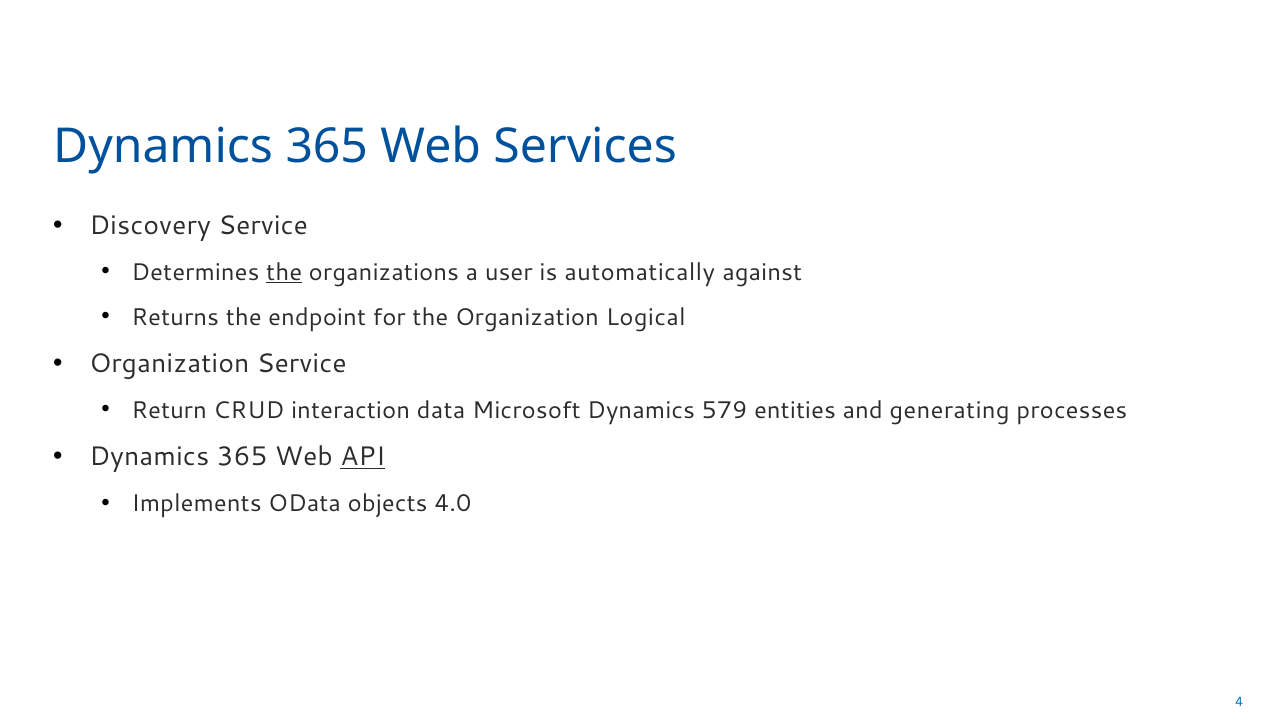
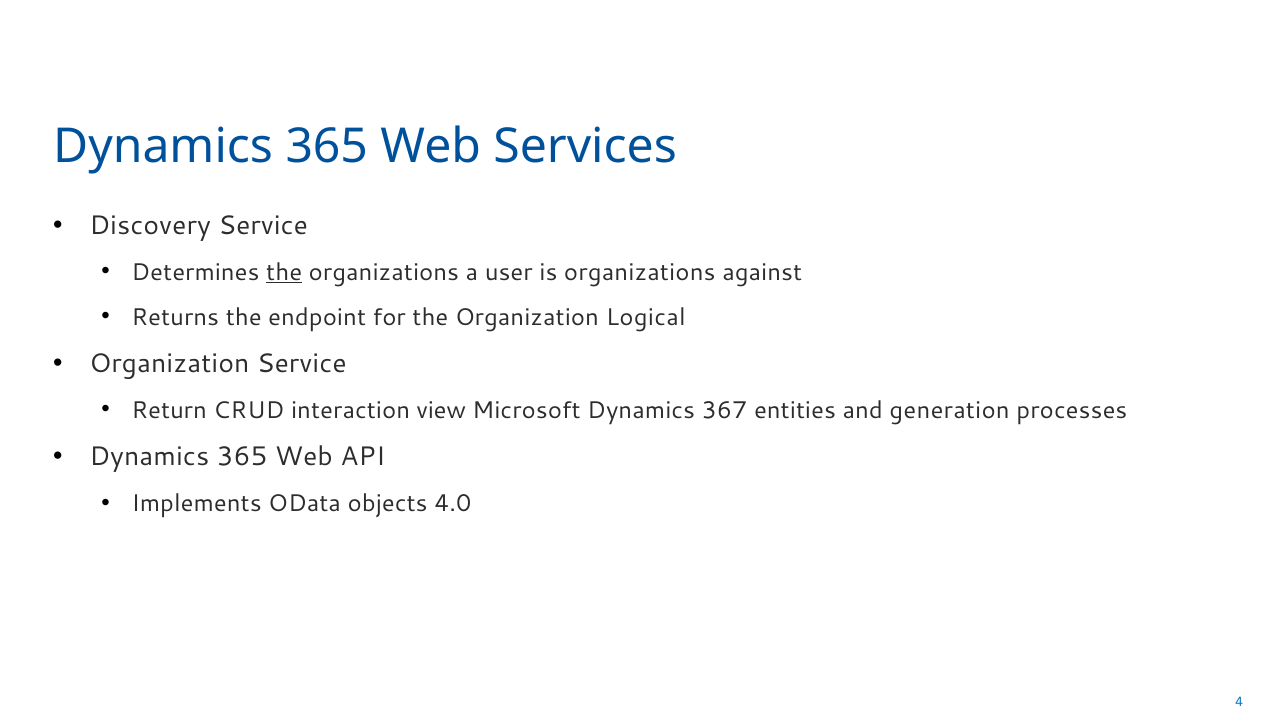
is automatically: automatically -> organizations
data: data -> view
579: 579 -> 367
generating: generating -> generation
API underline: present -> none
